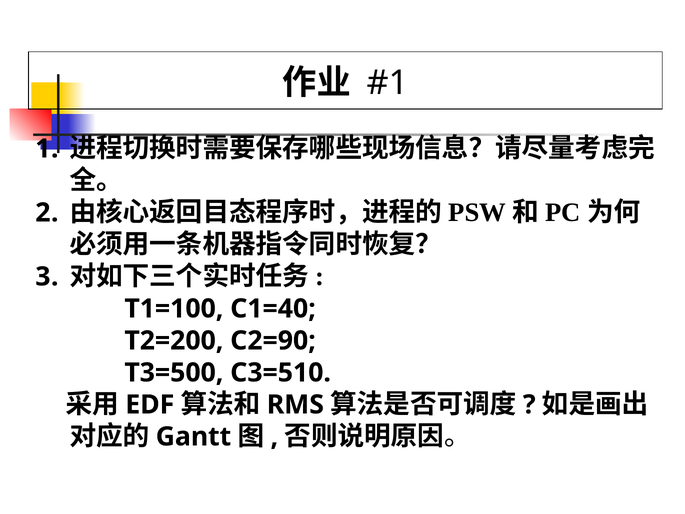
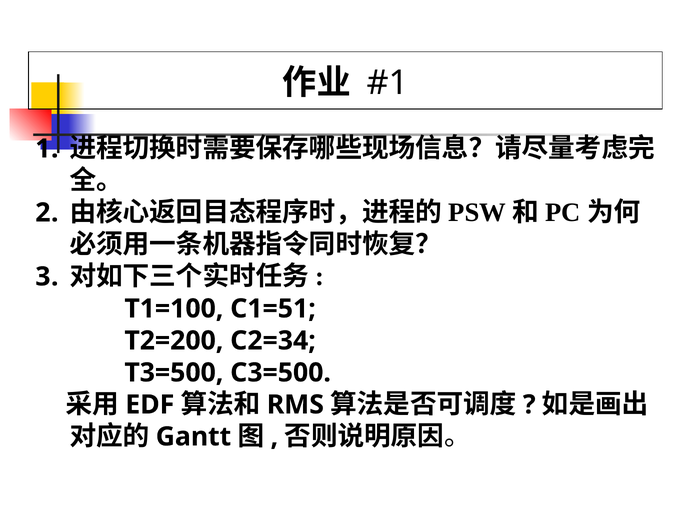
C1=40: C1=40 -> C1=51
C2=90: C2=90 -> C2=34
C3=510: C3=510 -> C3=500
